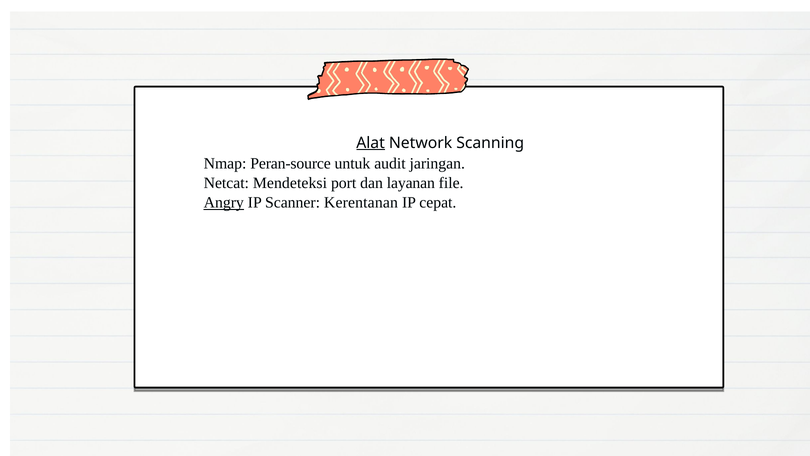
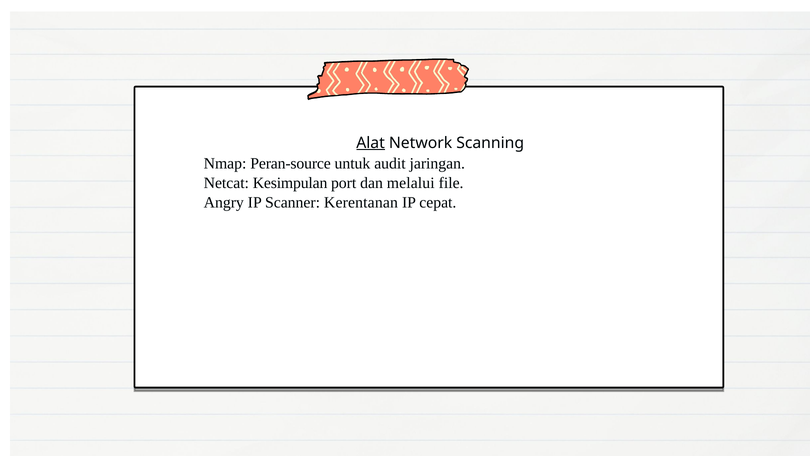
Mendeteksi: Mendeteksi -> Kesimpulan
layanan: layanan -> melalui
Angry underline: present -> none
